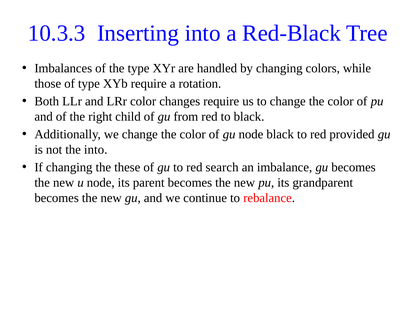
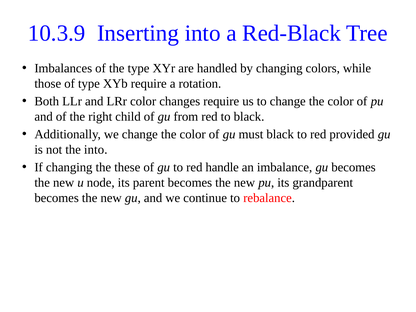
10.3.3: 10.3.3 -> 10.3.9
gu node: node -> must
search: search -> handle
